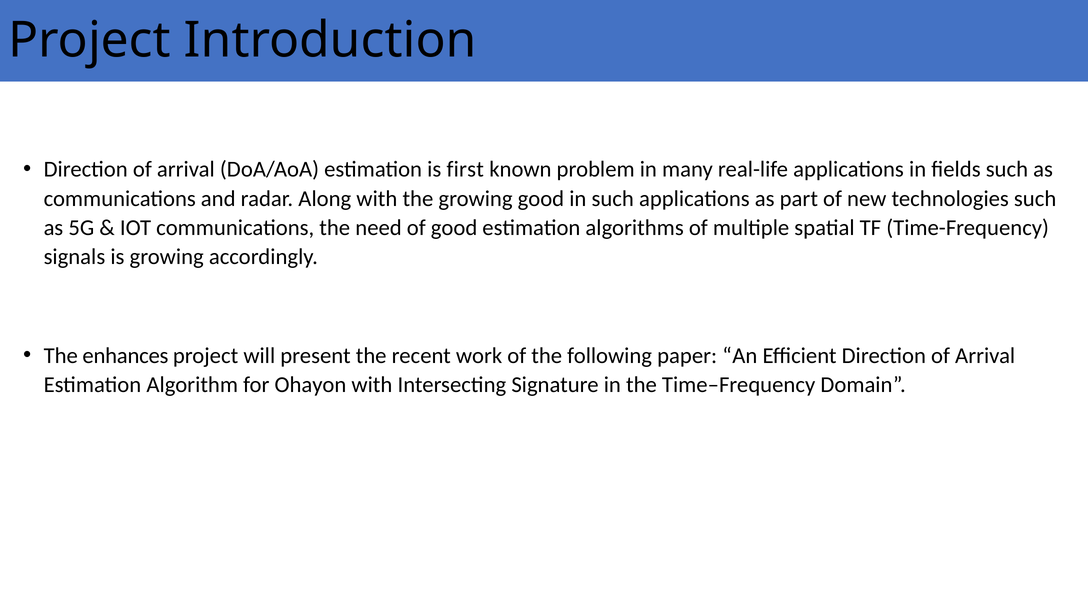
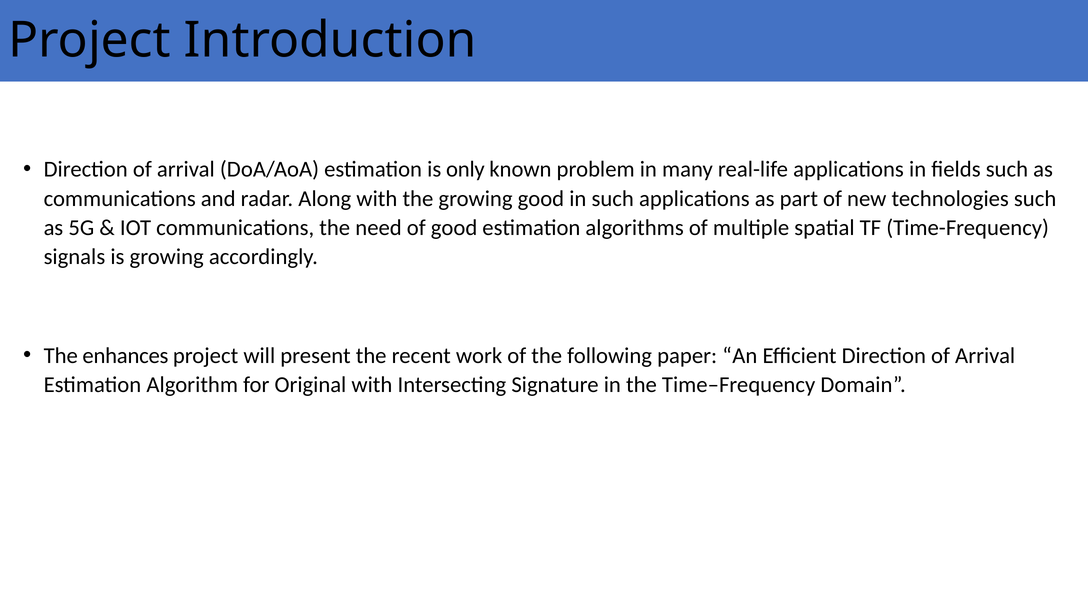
first: first -> only
Ohayon: Ohayon -> Original
